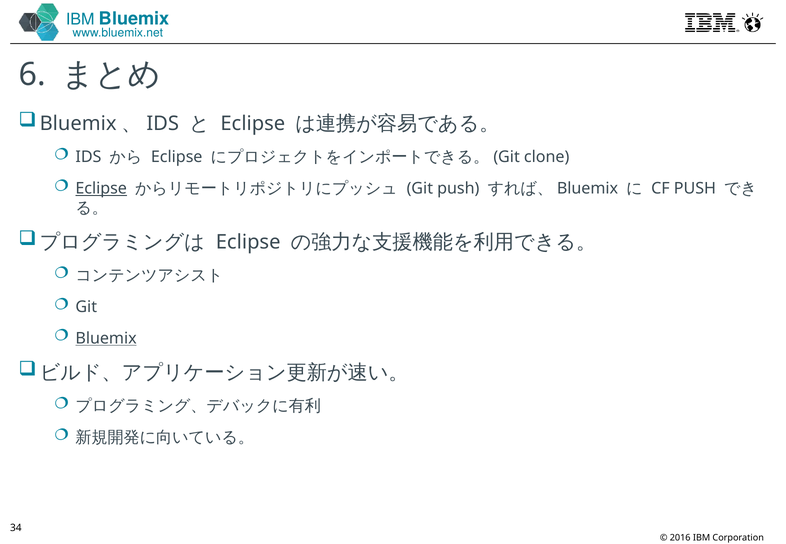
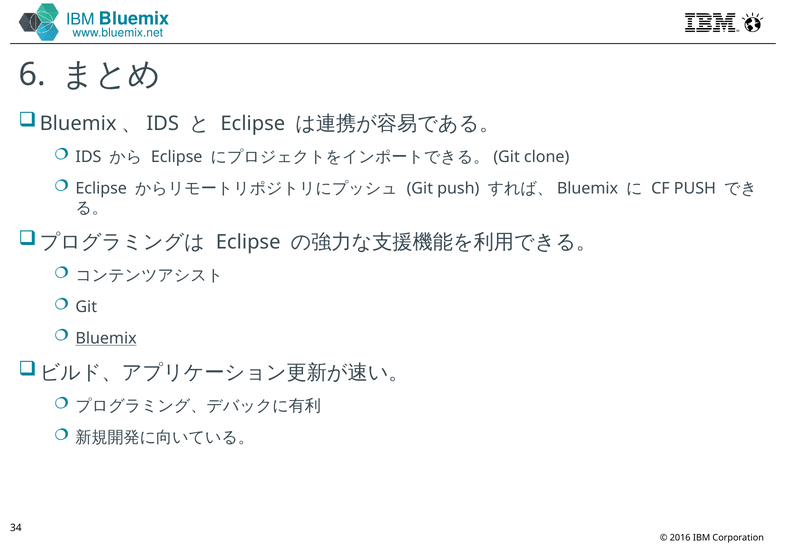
Eclipse at (101, 189) underline: present -> none
